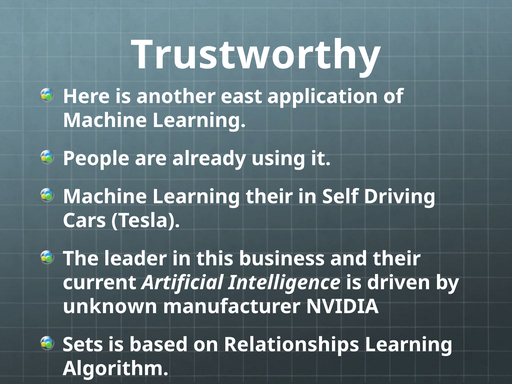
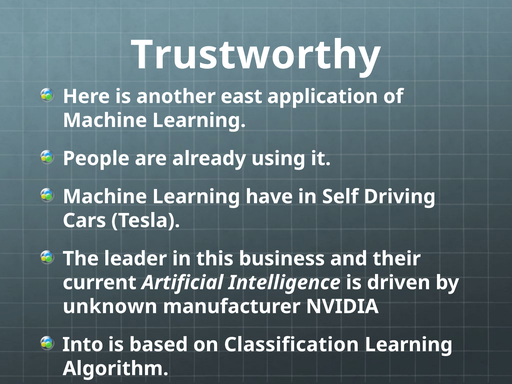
Learning their: their -> have
Sets: Sets -> Into
Relationships: Relationships -> Classification
